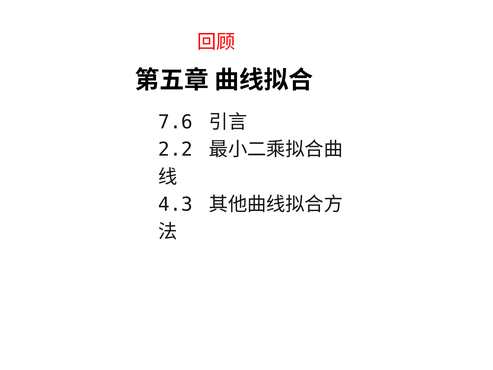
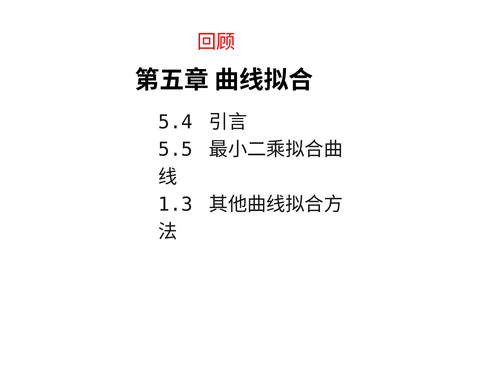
7.6: 7.6 -> 5.4
2.2: 2.2 -> 5.5
4.3: 4.3 -> 1.3
